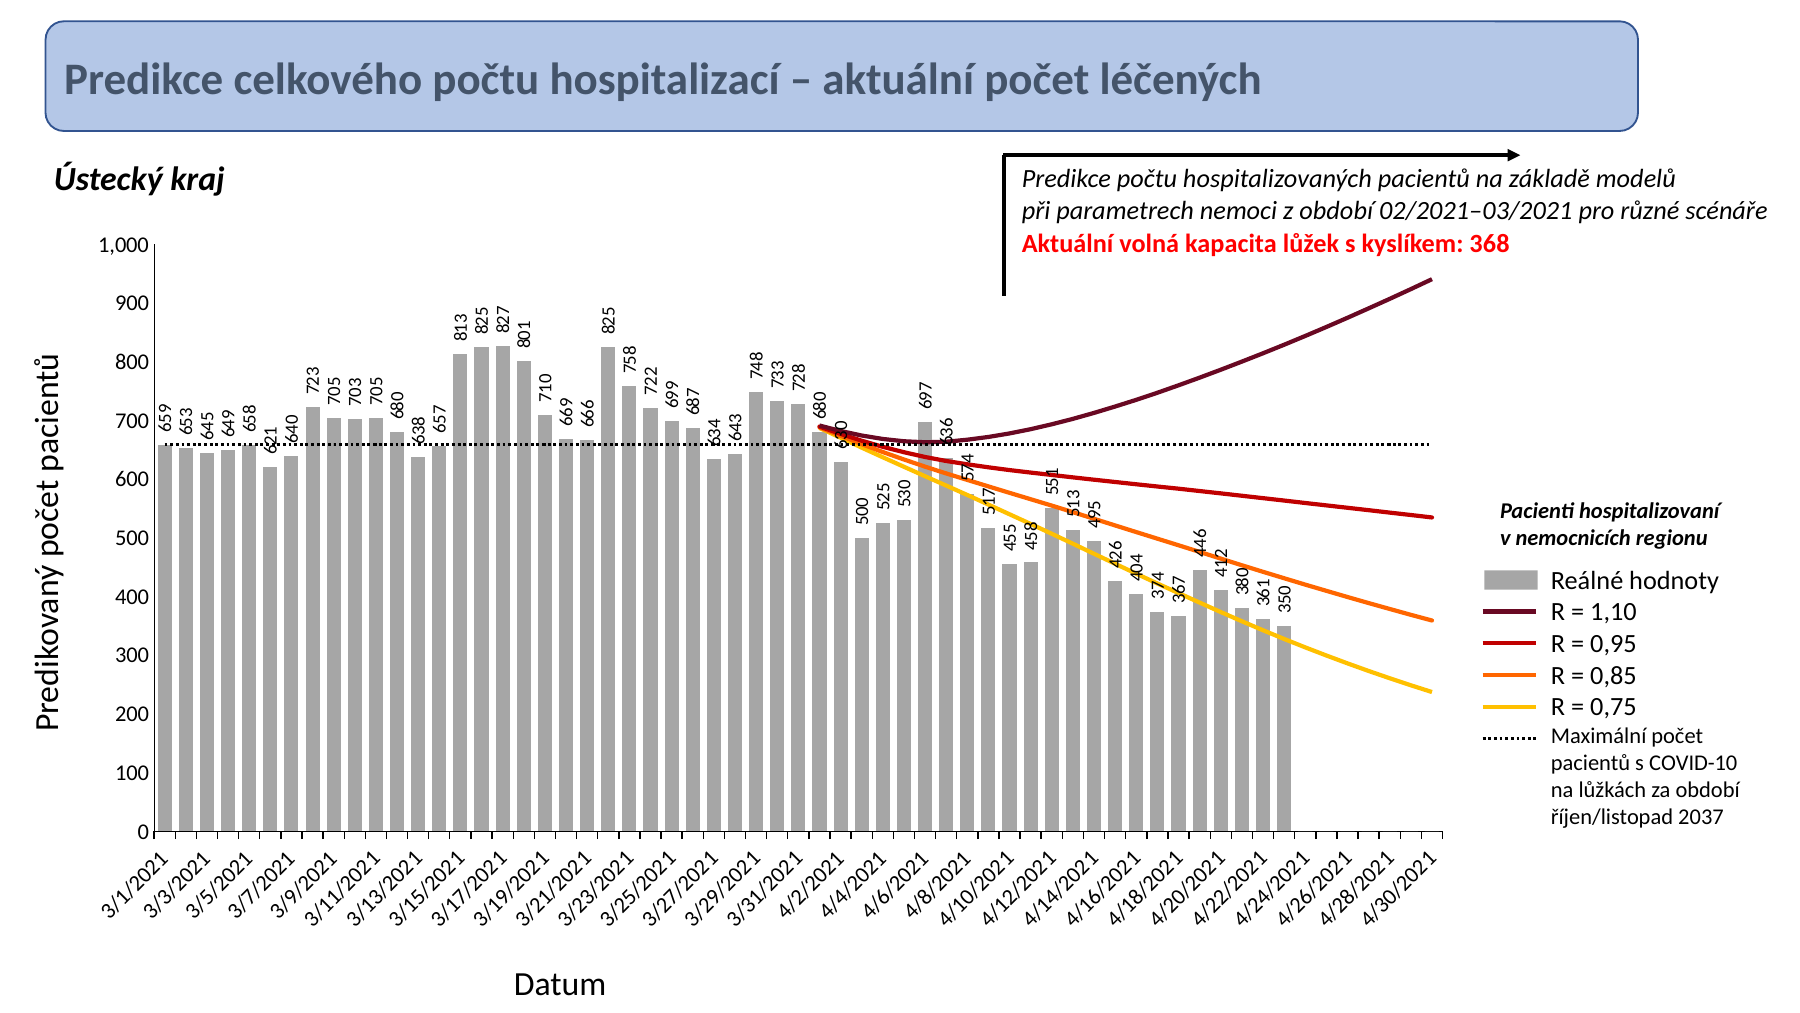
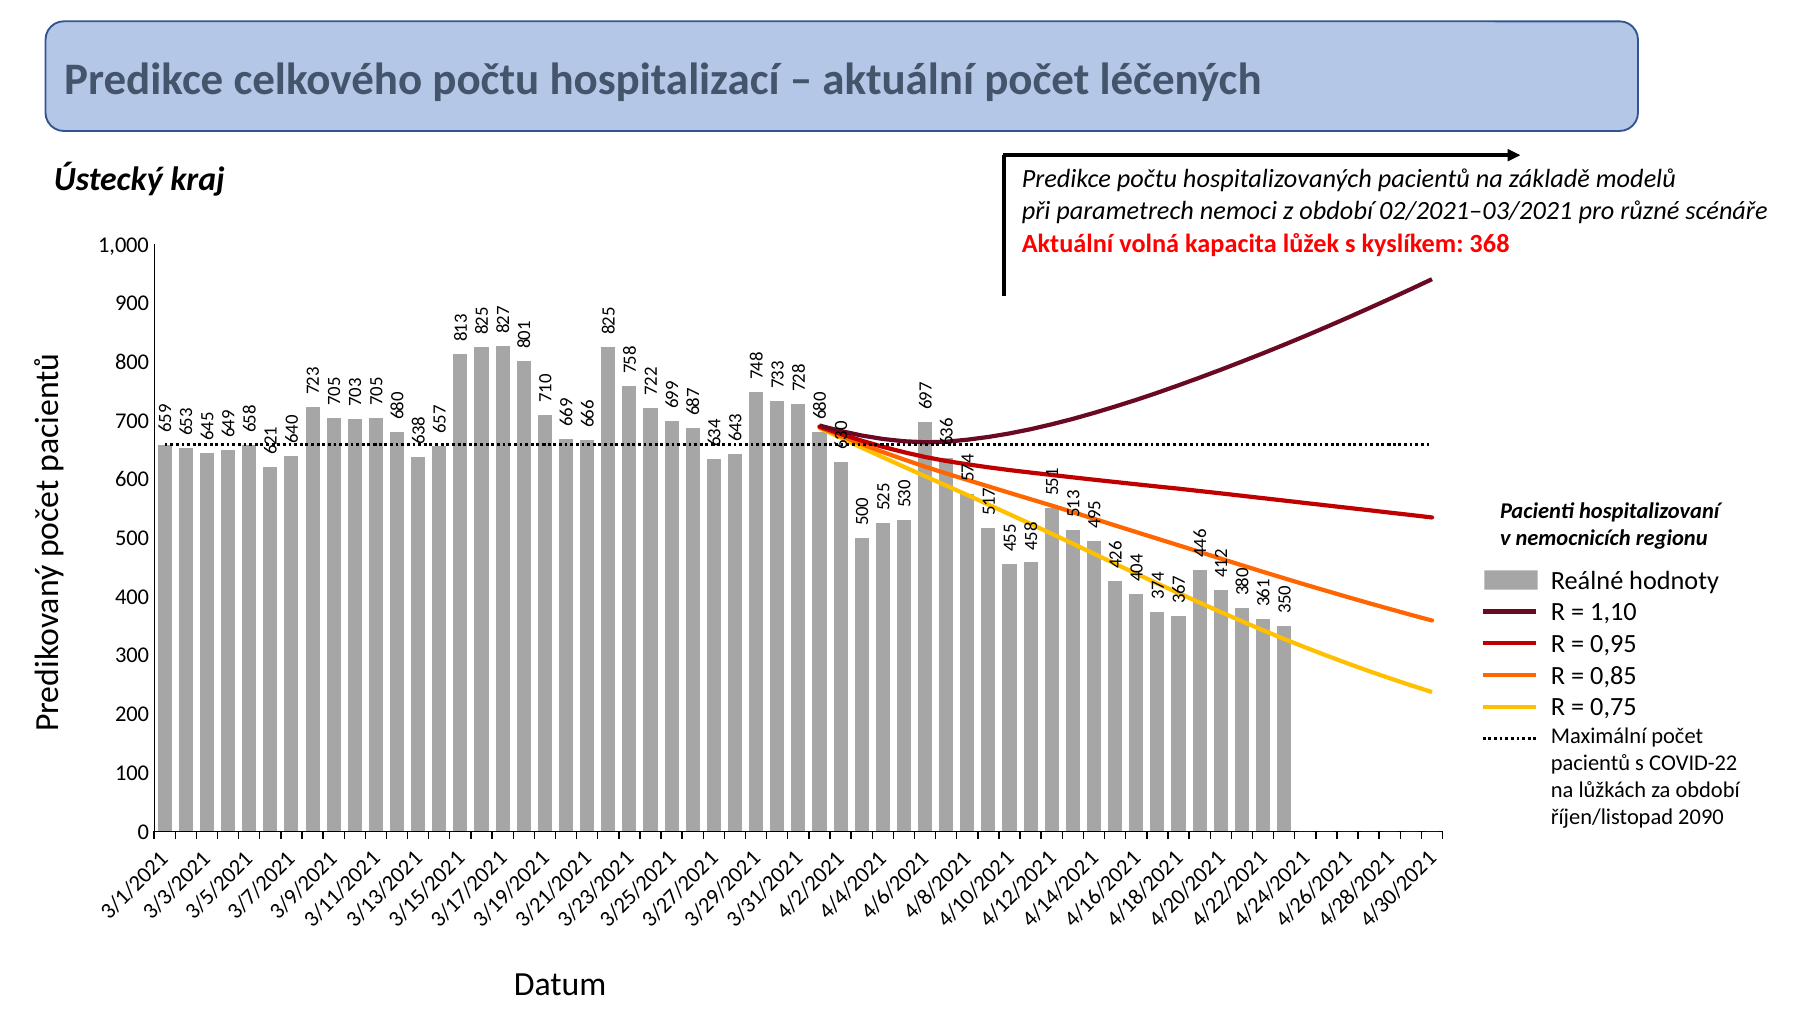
COVID-10: COVID-10 -> COVID-22
2037: 2037 -> 2090
